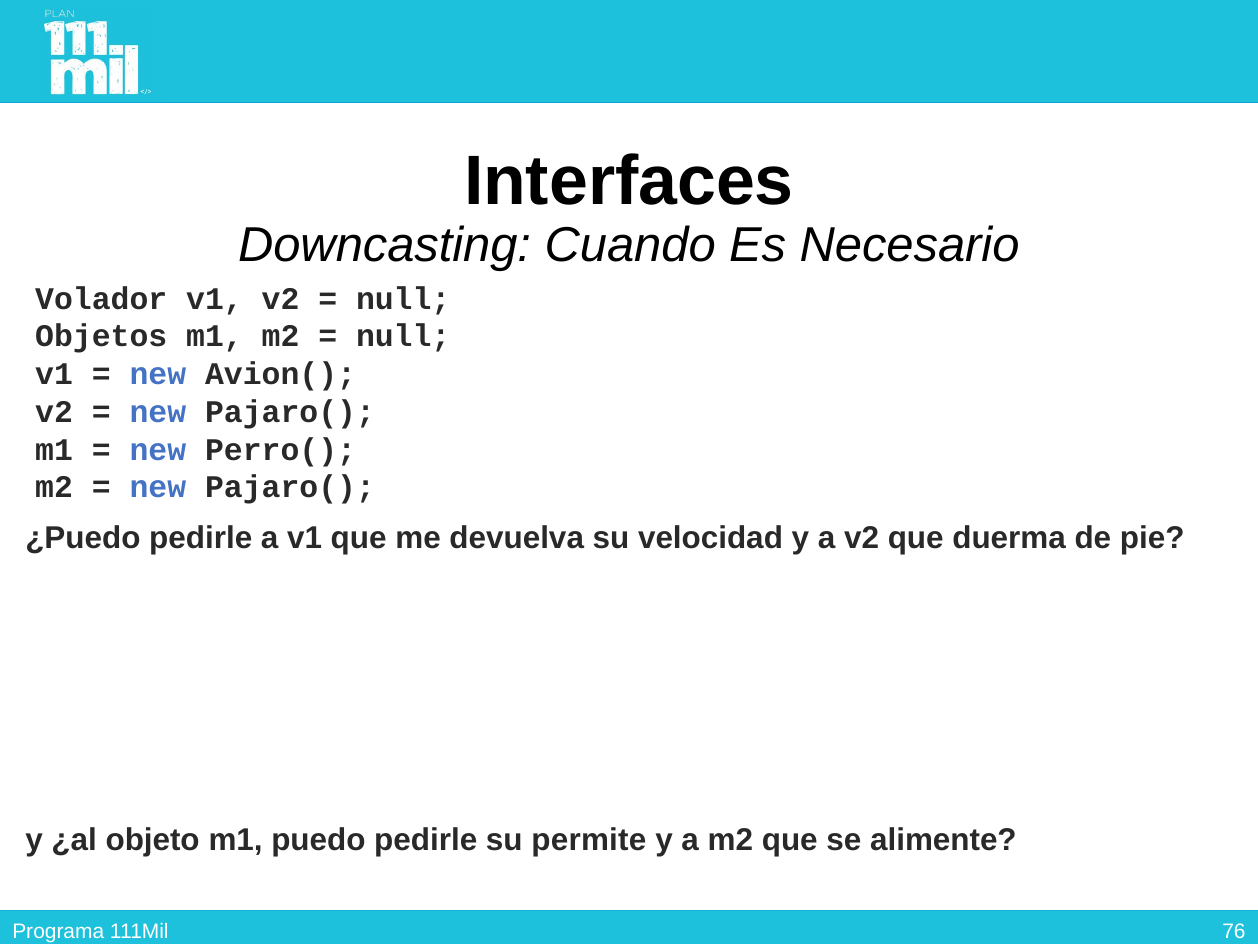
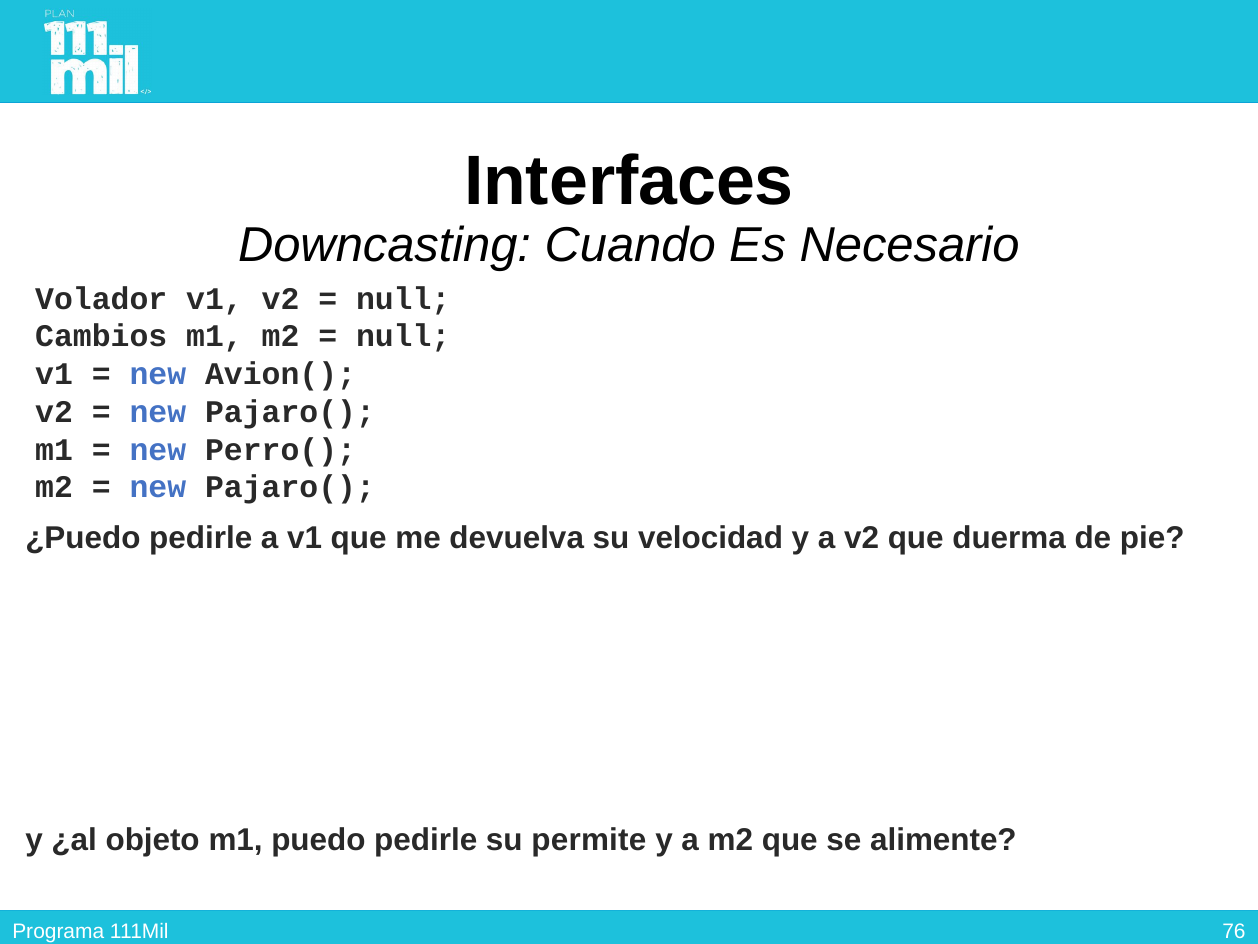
Objetos: Objetos -> Cambios
